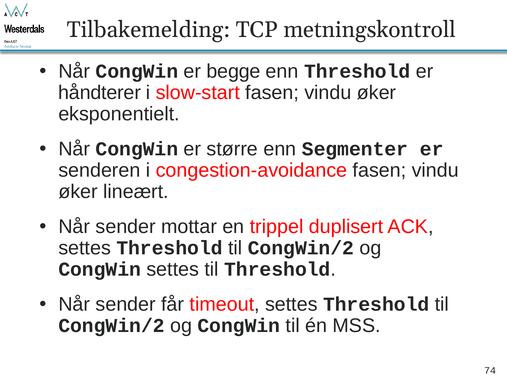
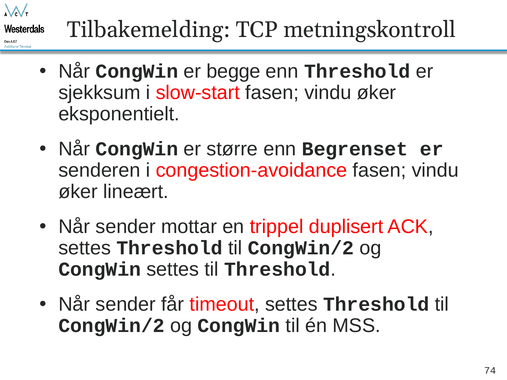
håndterer: håndterer -> sjekksum
Segmenter: Segmenter -> Begrenset
